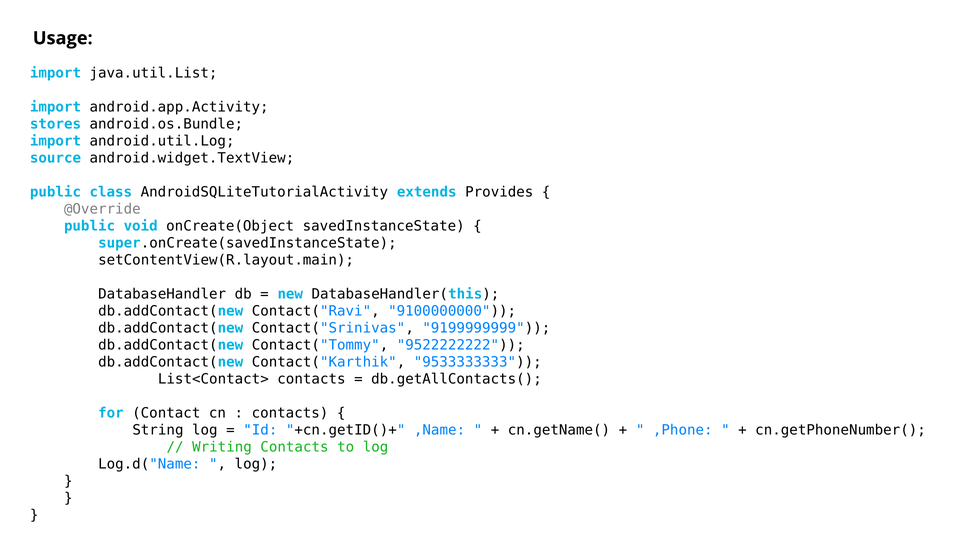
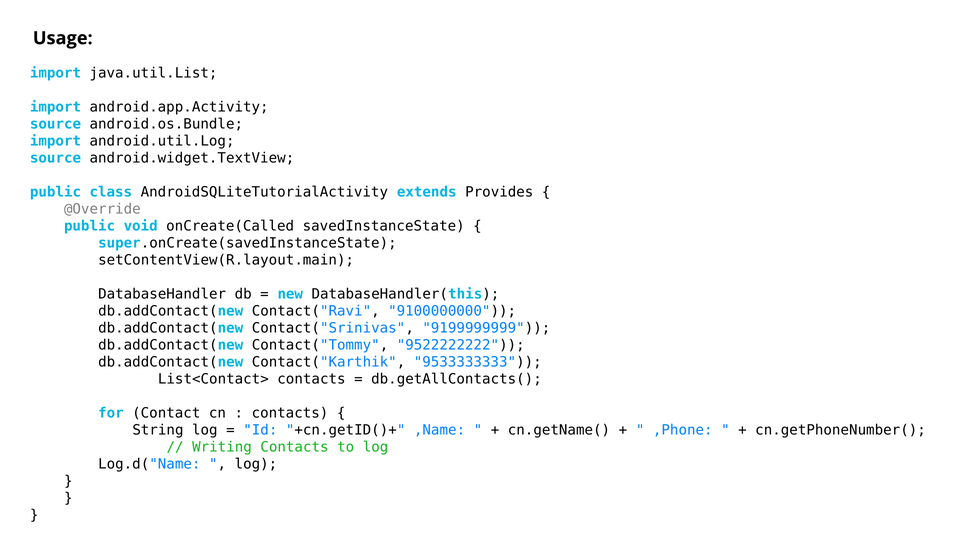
stores at (56, 124): stores -> source
onCreate(Object: onCreate(Object -> onCreate(Called
